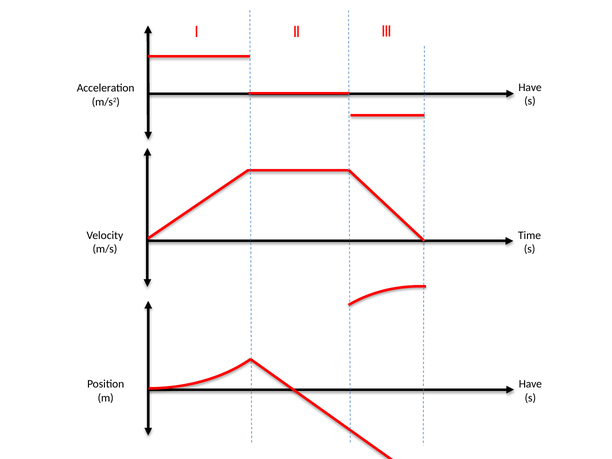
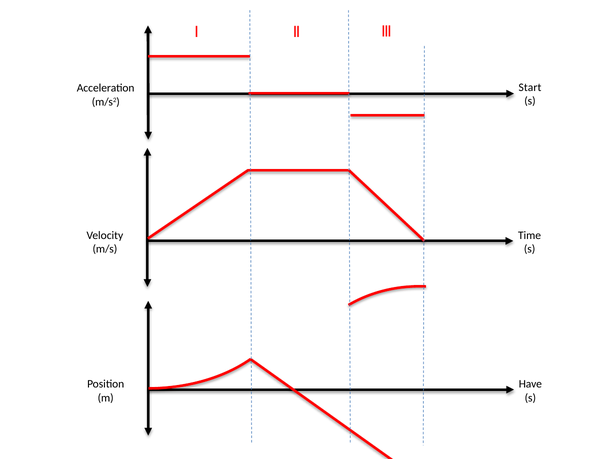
Have at (530, 87): Have -> Start
